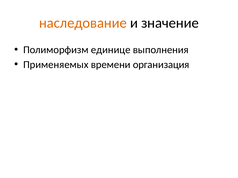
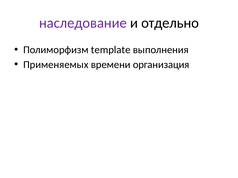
наследование colour: orange -> purple
значение: значение -> отдельно
единице: единице -> template
